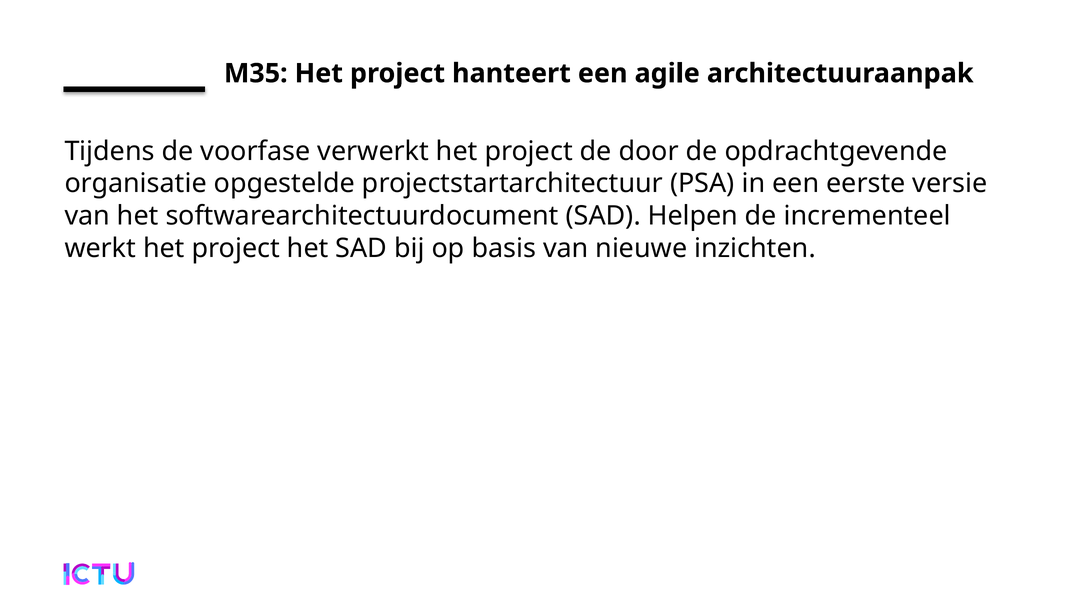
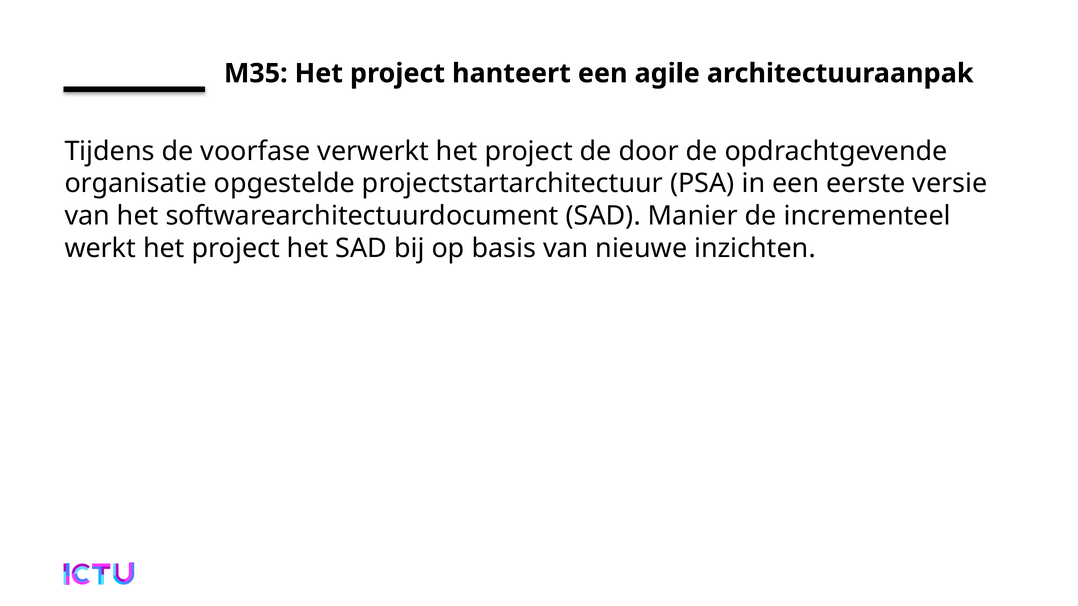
Helpen: Helpen -> Manier
